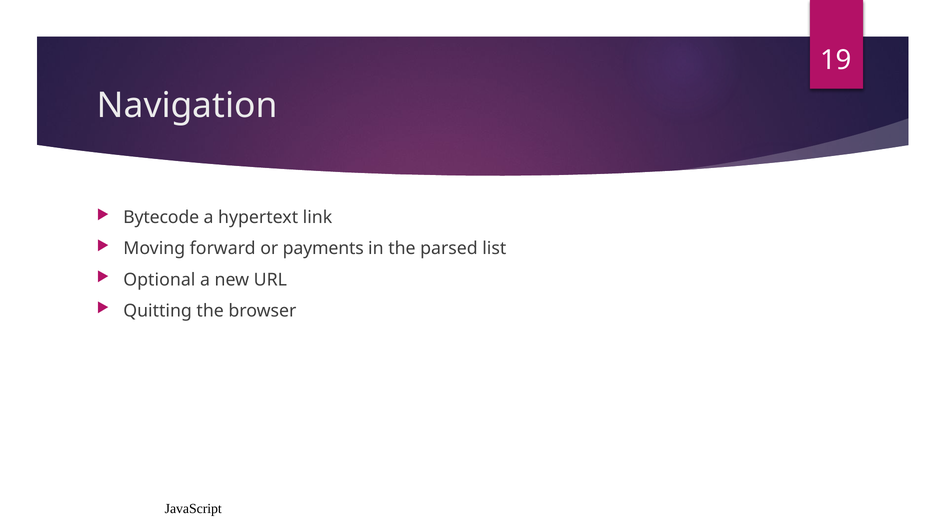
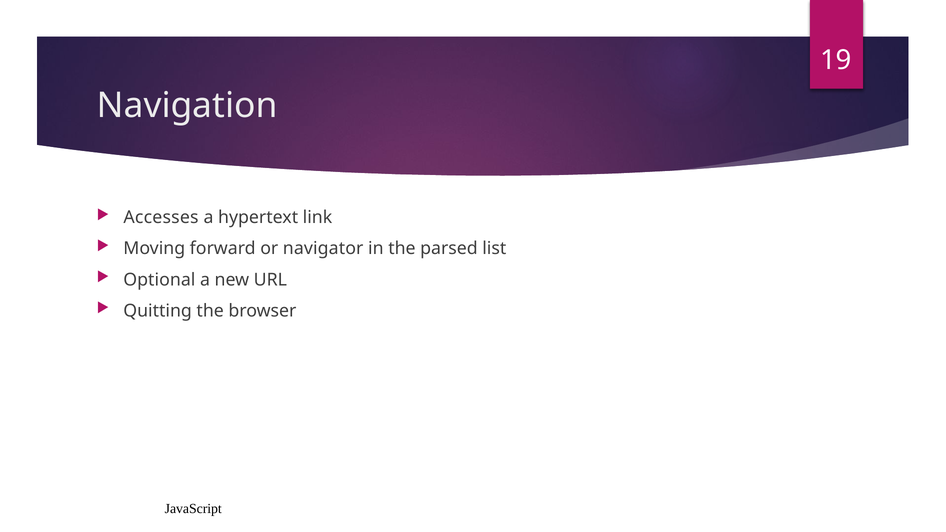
Bytecode: Bytecode -> Accesses
payments: payments -> navigator
